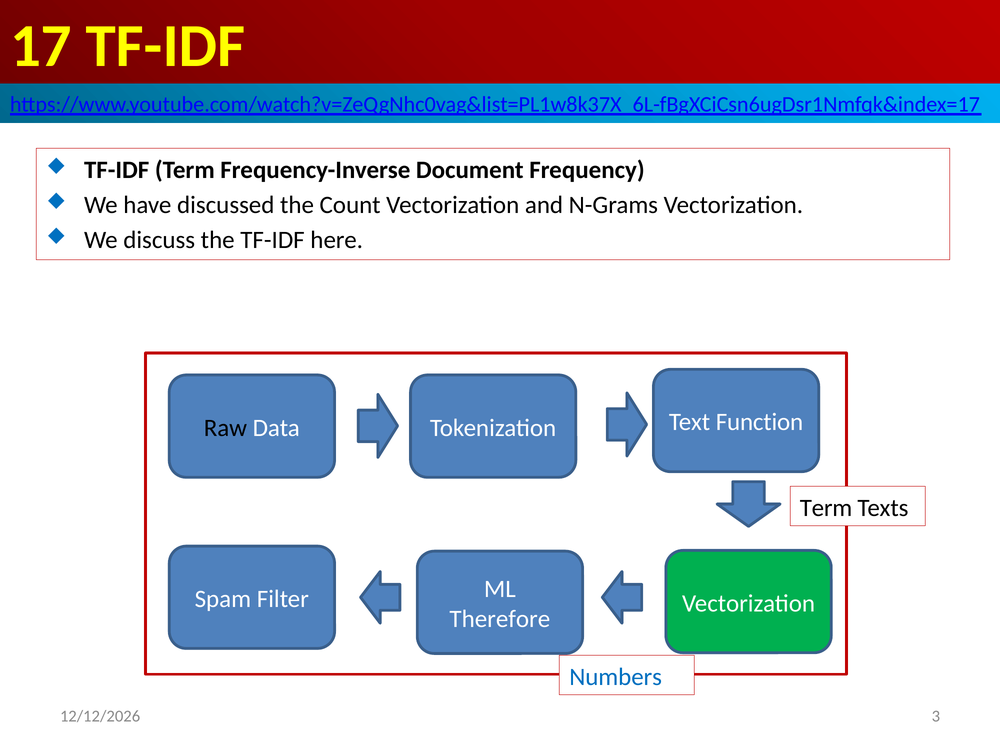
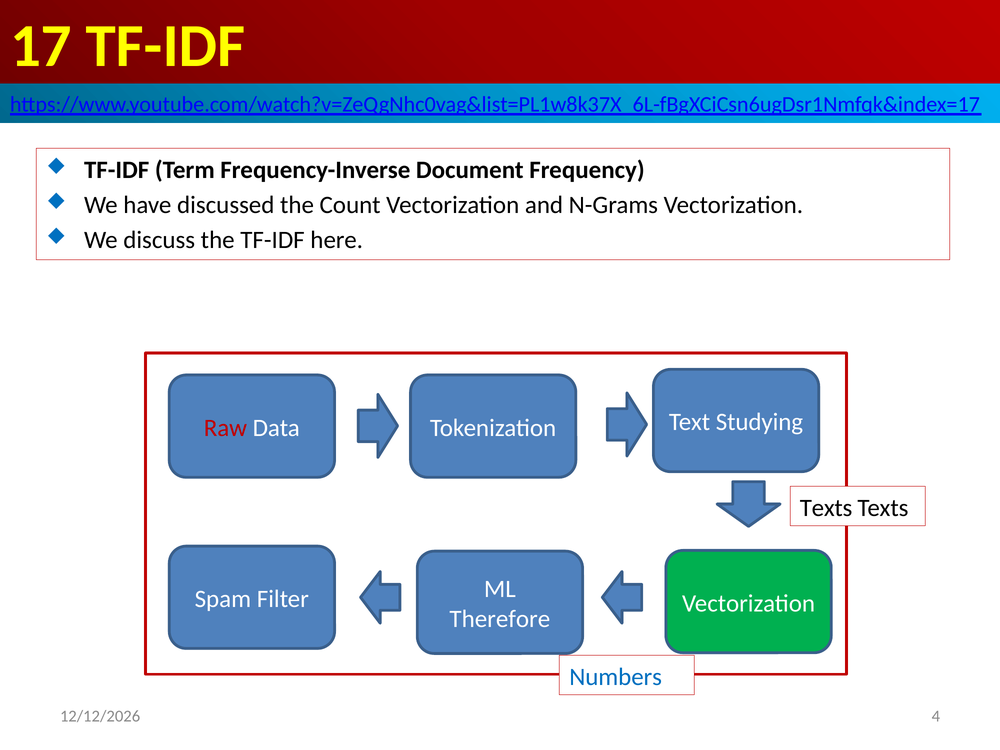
Raw colour: black -> red
Function: Function -> Studying
Term at (826, 508): Term -> Texts
3: 3 -> 4
